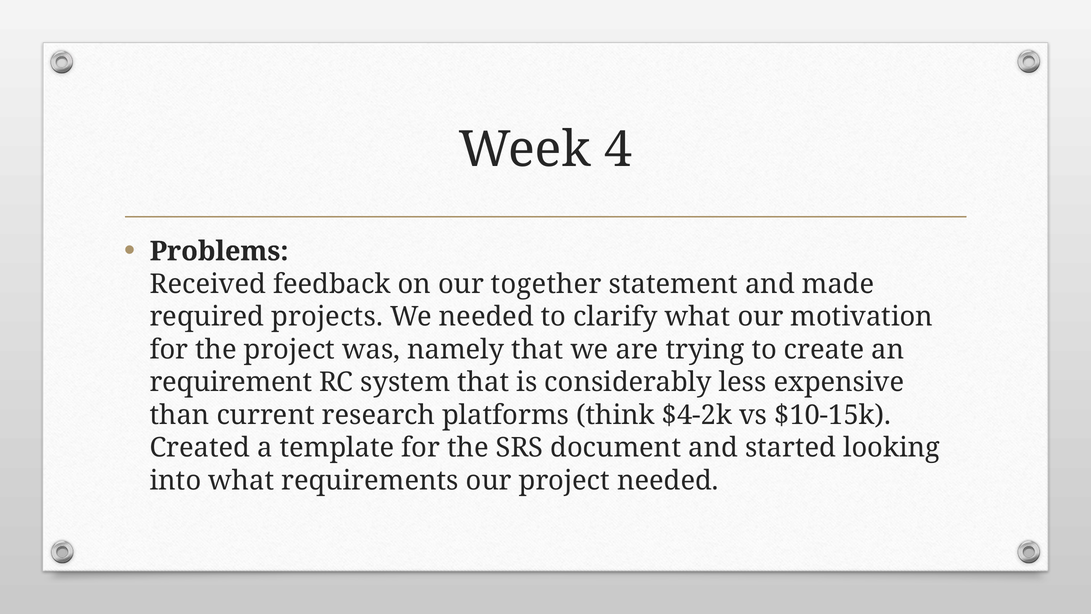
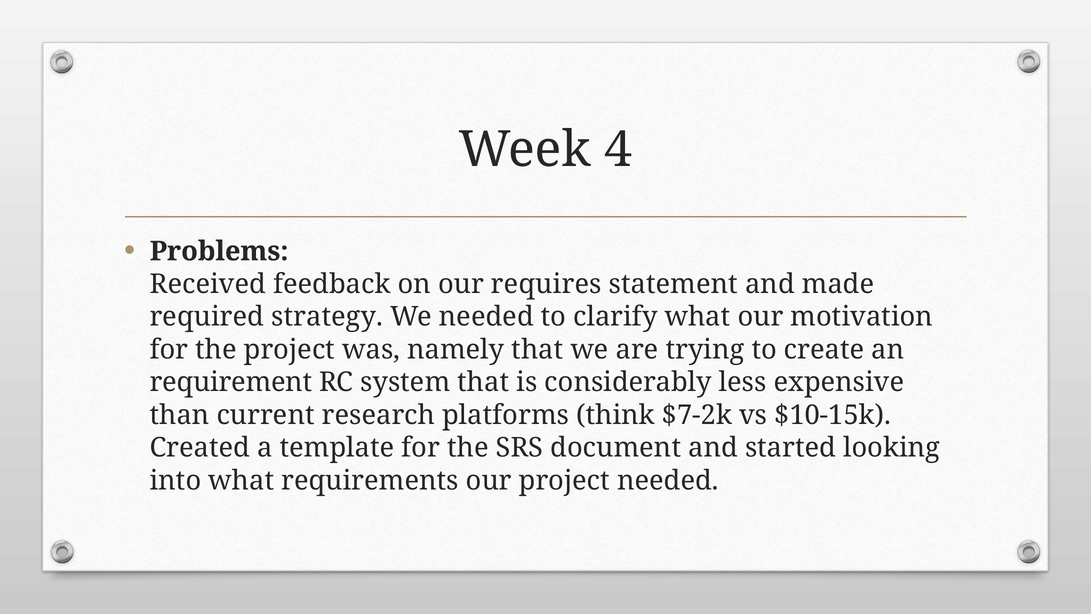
together: together -> requires
projects: projects -> strategy
$4-2k: $4-2k -> $7-2k
